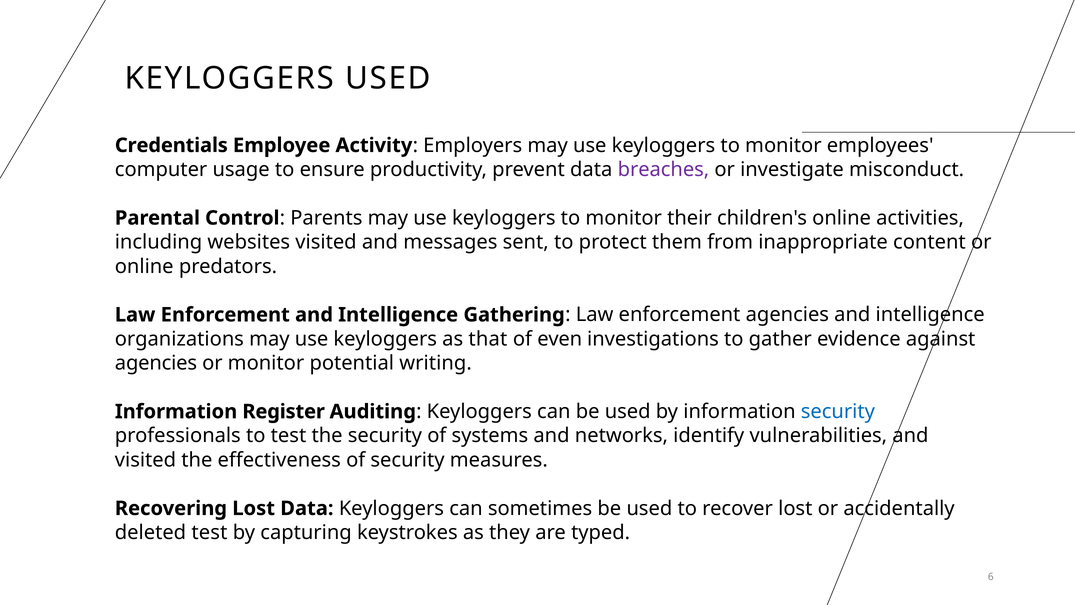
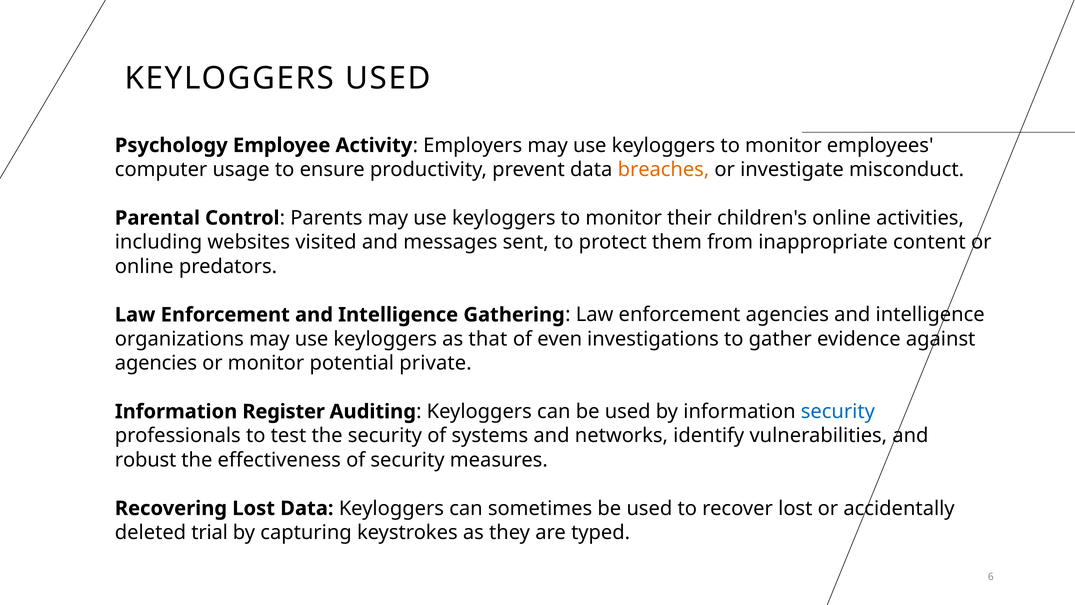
Credentials: Credentials -> Psychology
breaches colour: purple -> orange
writing: writing -> private
visited at (145, 460): visited -> robust
deleted test: test -> trial
